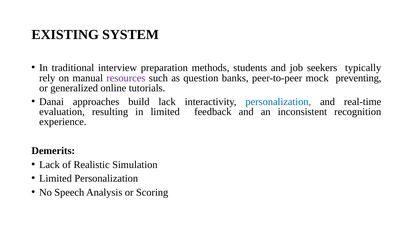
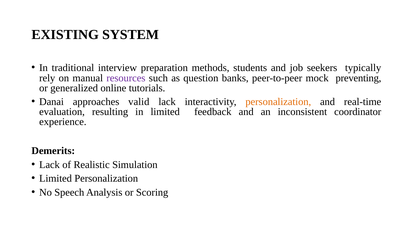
build: build -> valid
personalization at (278, 102) colour: blue -> orange
recognition: recognition -> coordinator
